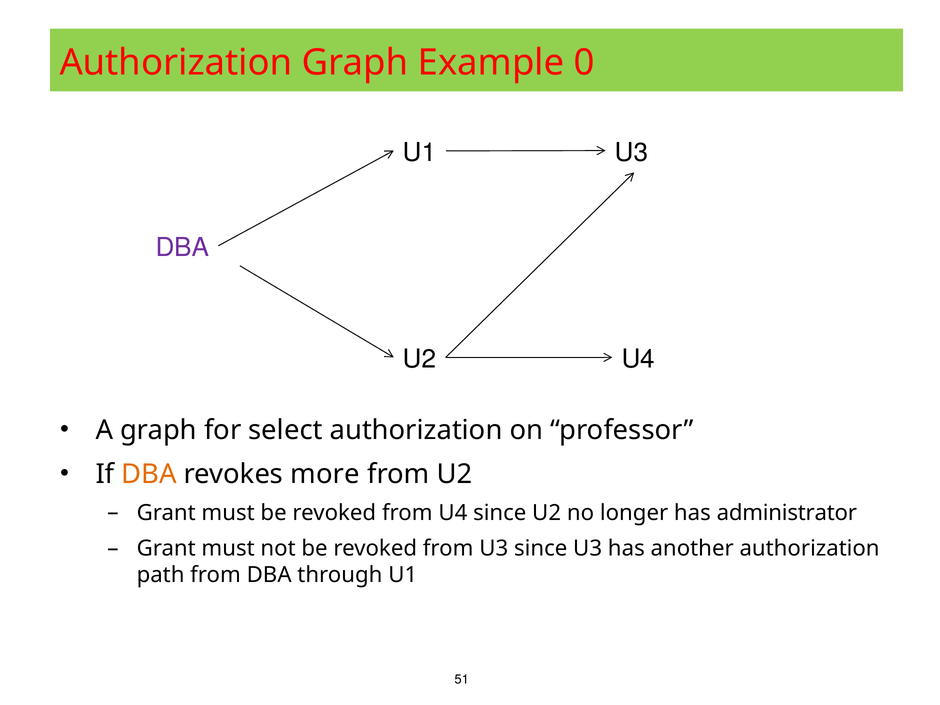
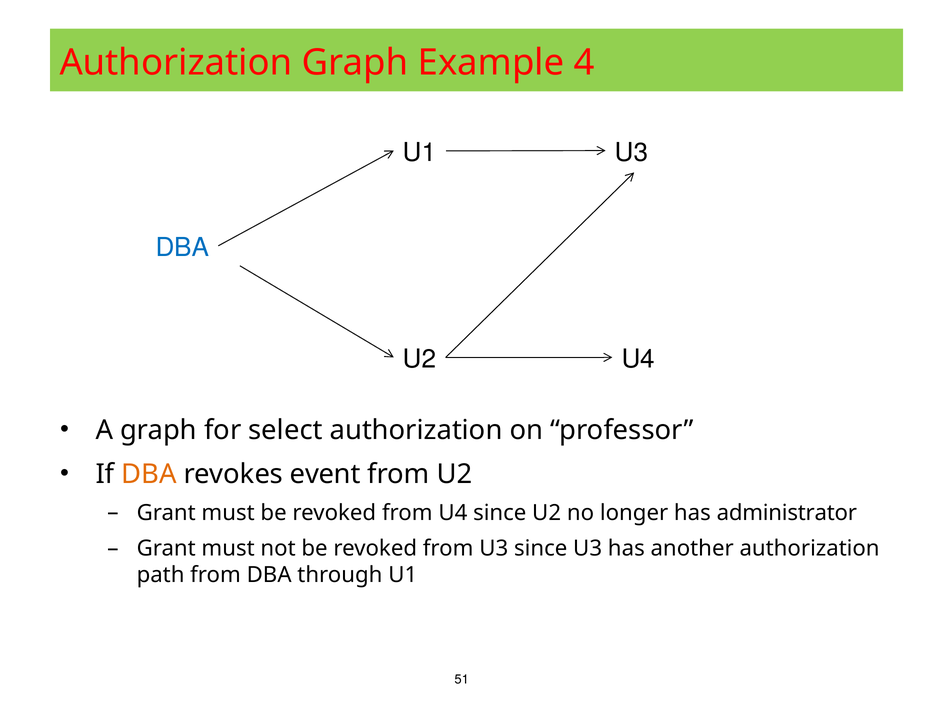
0: 0 -> 4
DBA at (182, 248) colour: purple -> blue
more: more -> event
